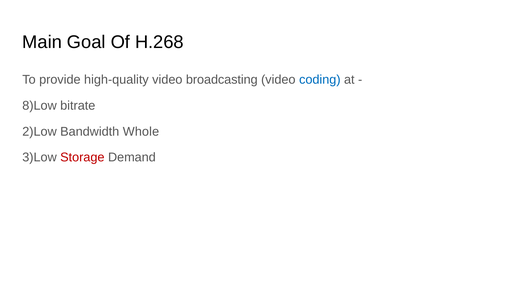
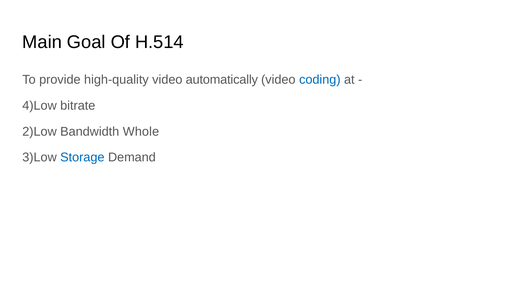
H.268: H.268 -> H.514
broadcasting: broadcasting -> automatically
8)Low: 8)Low -> 4)Low
Storage colour: red -> blue
